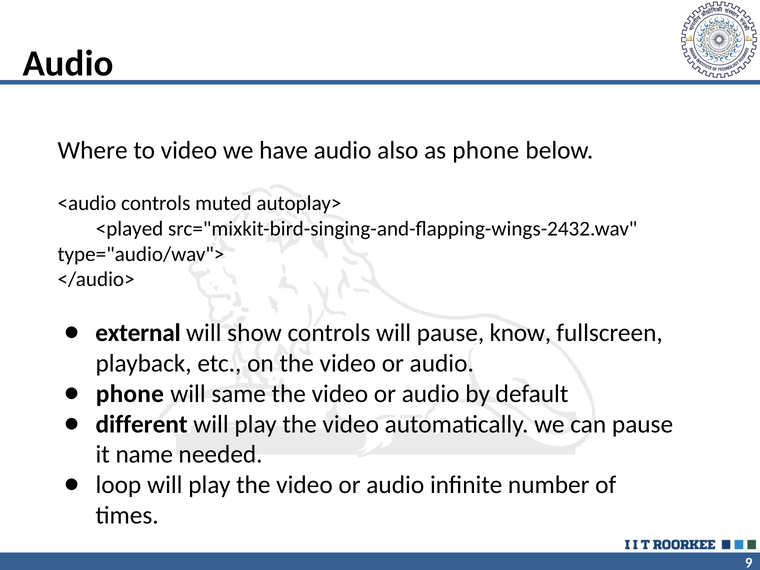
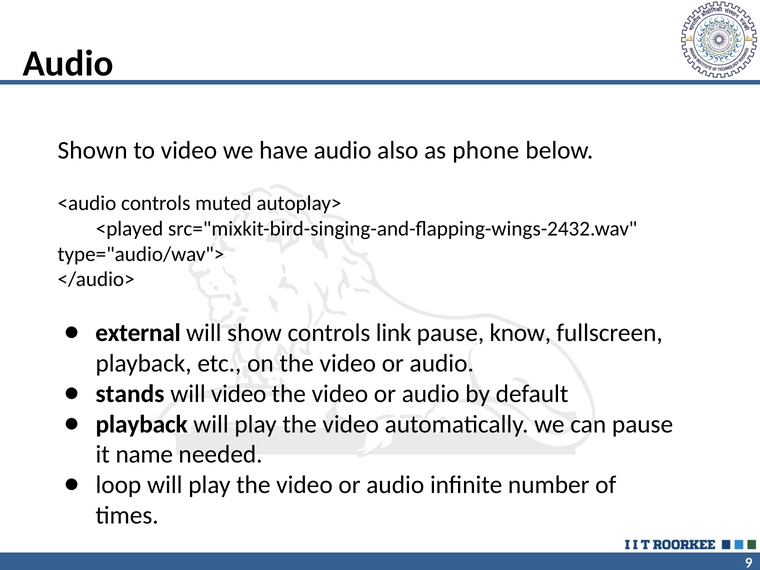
Where: Where -> Shown
controls will: will -> link
phone at (130, 394): phone -> stands
will same: same -> video
different at (142, 424): different -> playback
